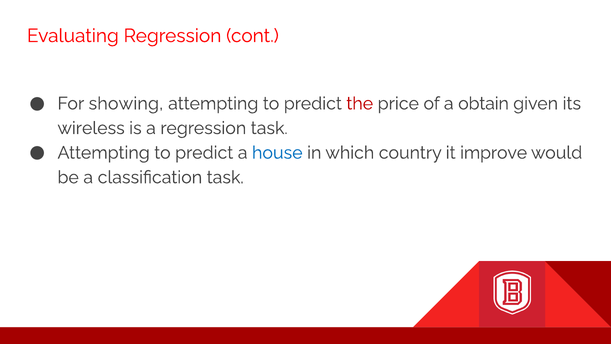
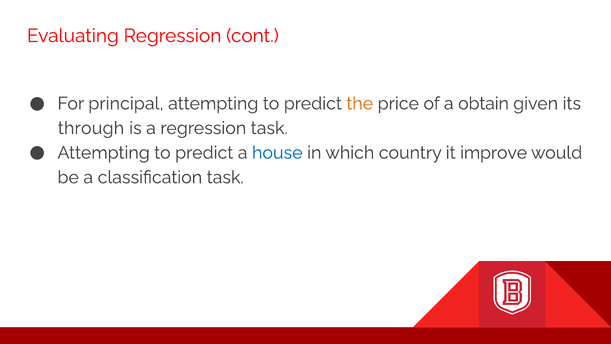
showing: showing -> principal
the colour: red -> orange
wireless: wireless -> through
